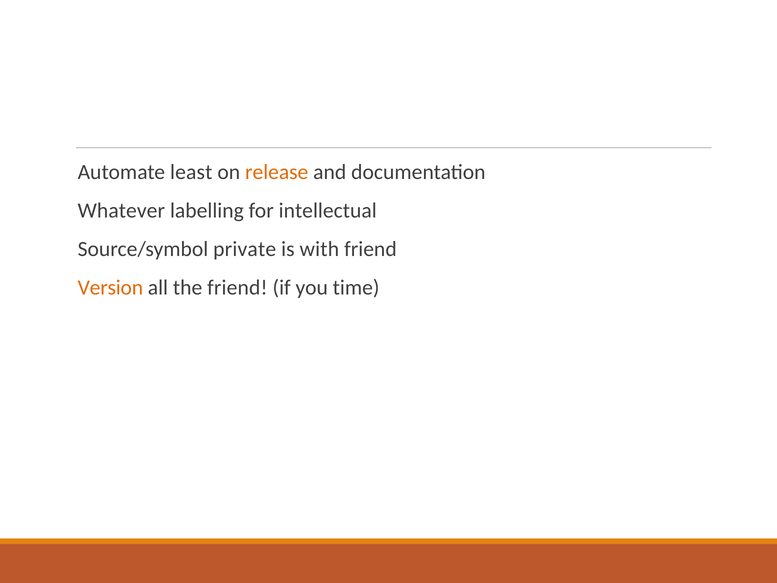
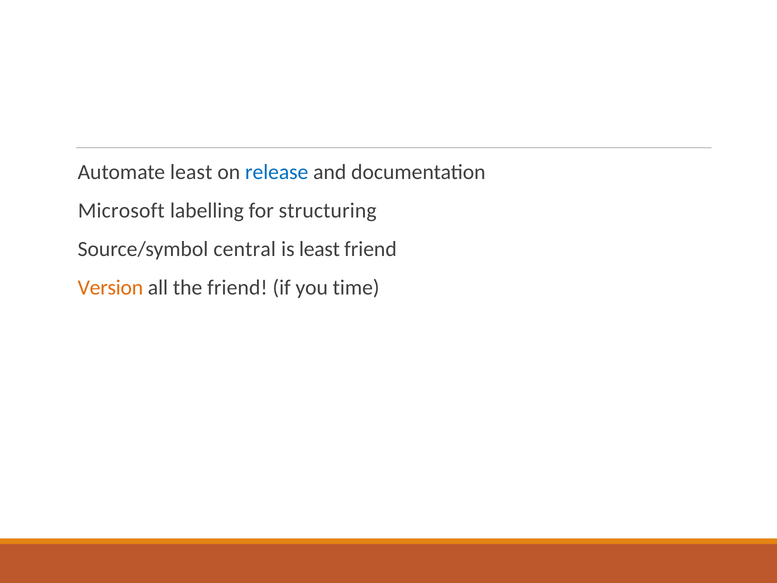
release colour: orange -> blue
Whatever: Whatever -> Microsoft
intellectual: intellectual -> structuring
private: private -> central
is with: with -> least
